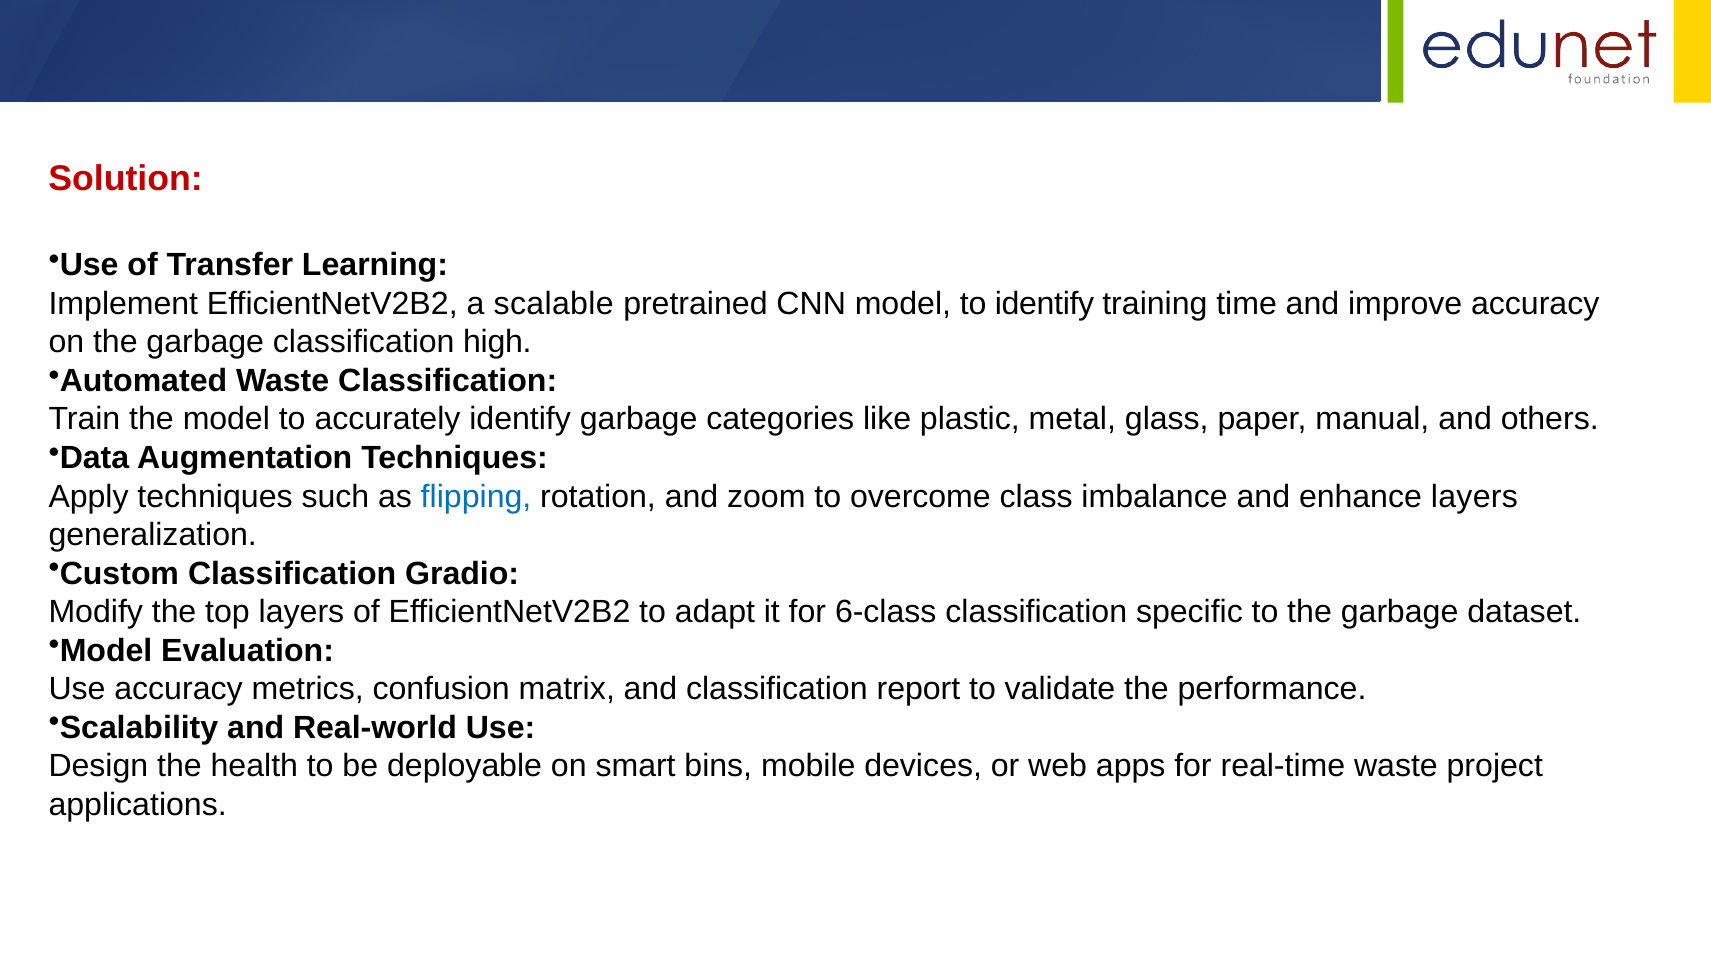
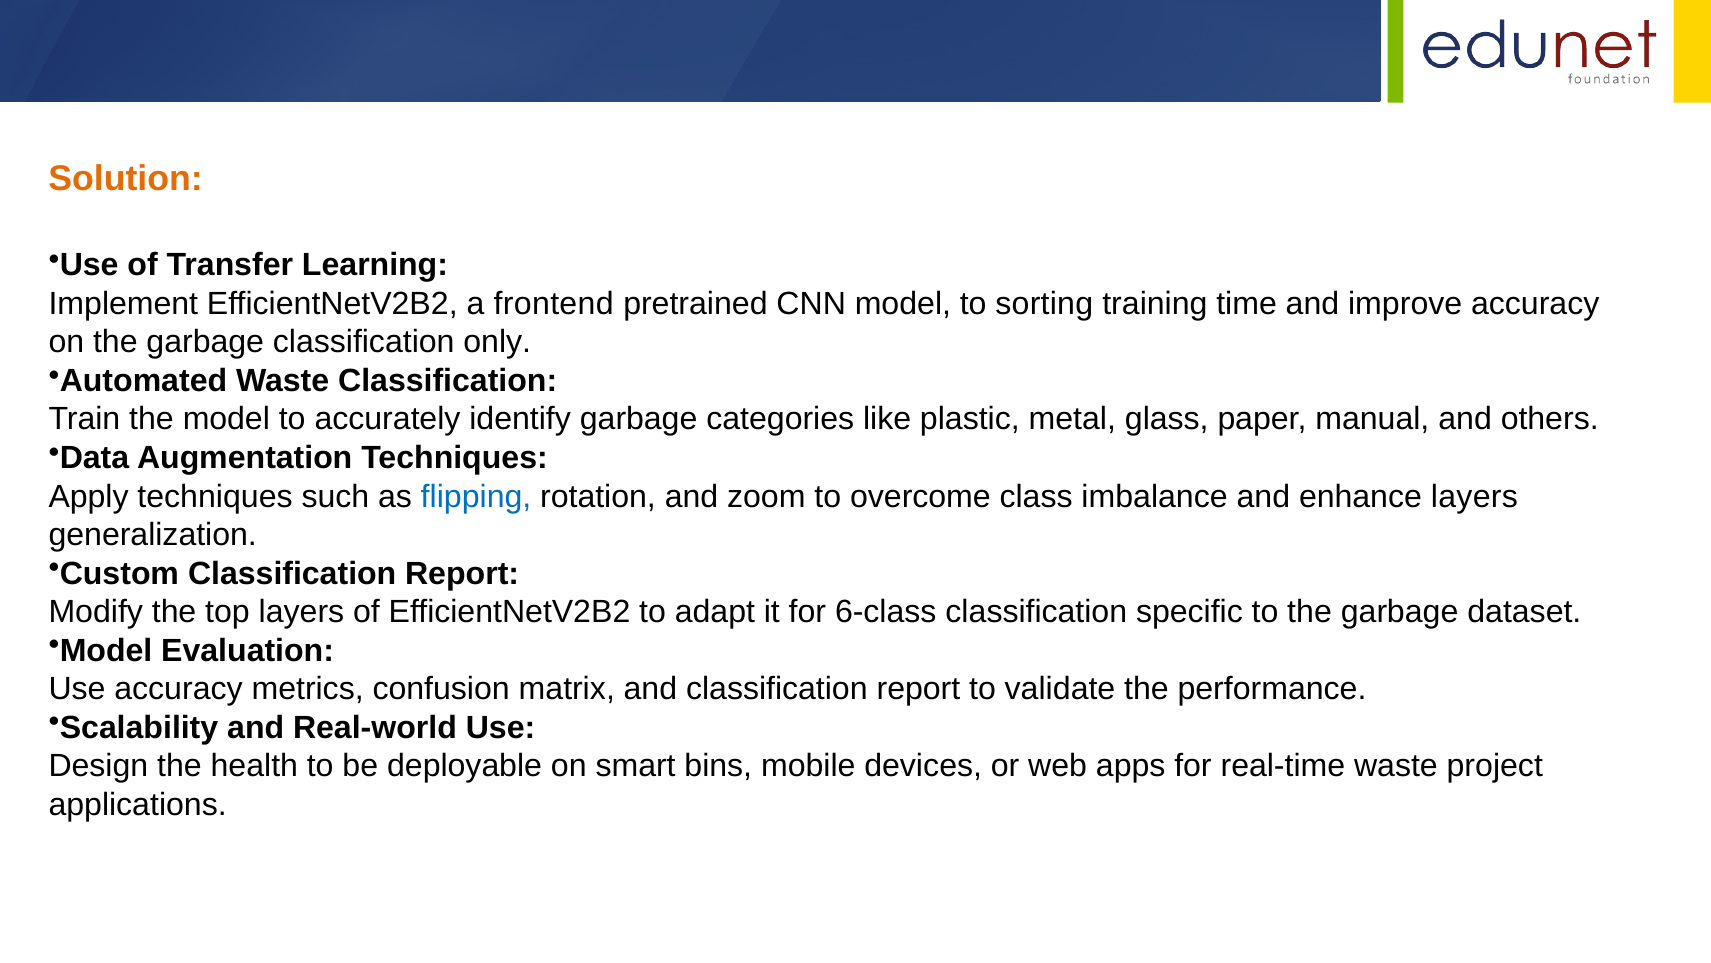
Solution colour: red -> orange
scalable: scalable -> frontend
to identify: identify -> sorting
high: high -> only
Custom Classification Gradio: Gradio -> Report
